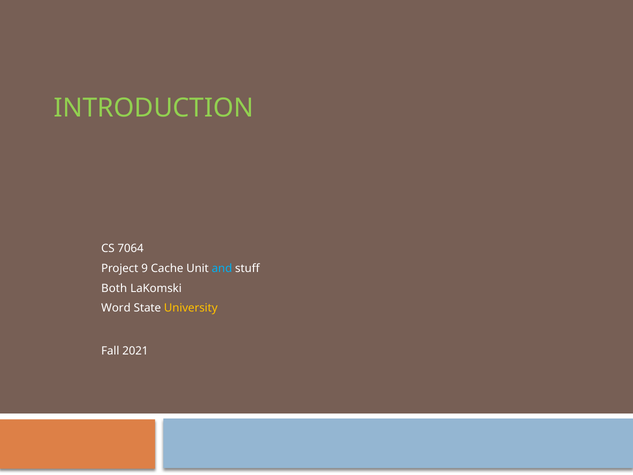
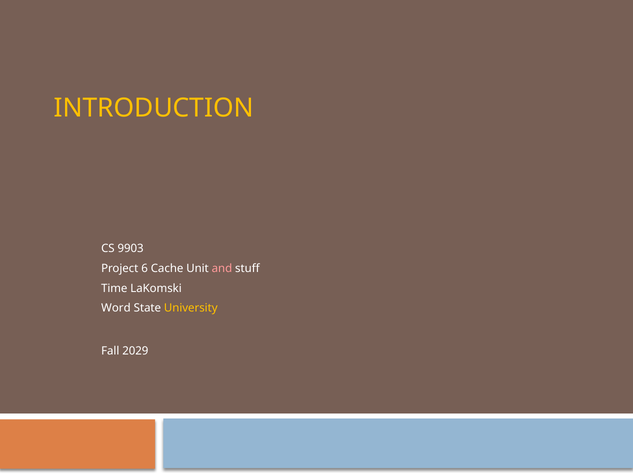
INTRODUCTION colour: light green -> yellow
7064: 7064 -> 9903
9: 9 -> 6
and colour: light blue -> pink
Both: Both -> Time
2021: 2021 -> 2029
